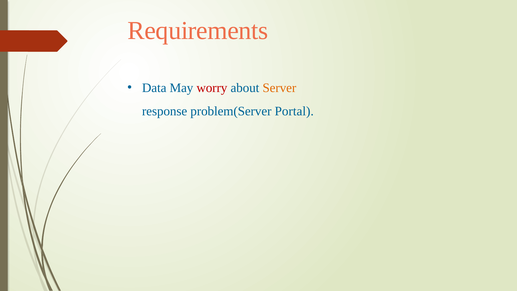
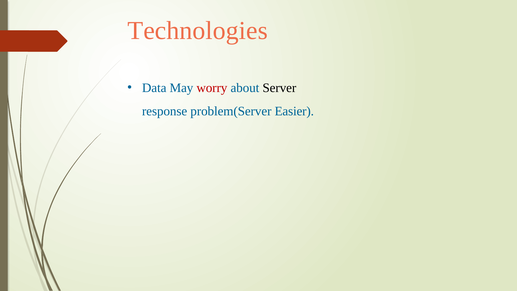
Requirements: Requirements -> Technologies
Server colour: orange -> black
Portal: Portal -> Easier
